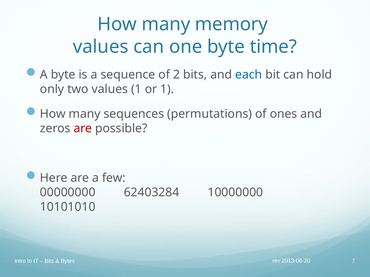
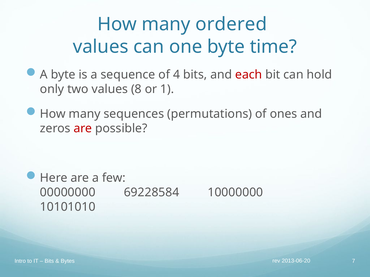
memory: memory -> ordered
2: 2 -> 4
each colour: blue -> red
values 1: 1 -> 8
62403284: 62403284 -> 69228584
